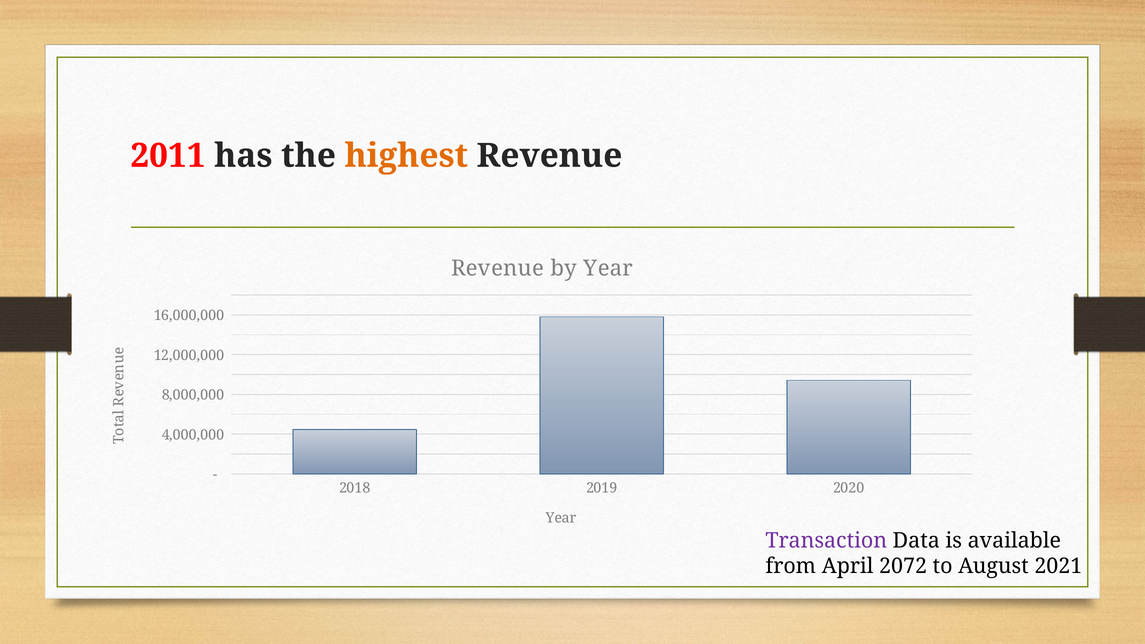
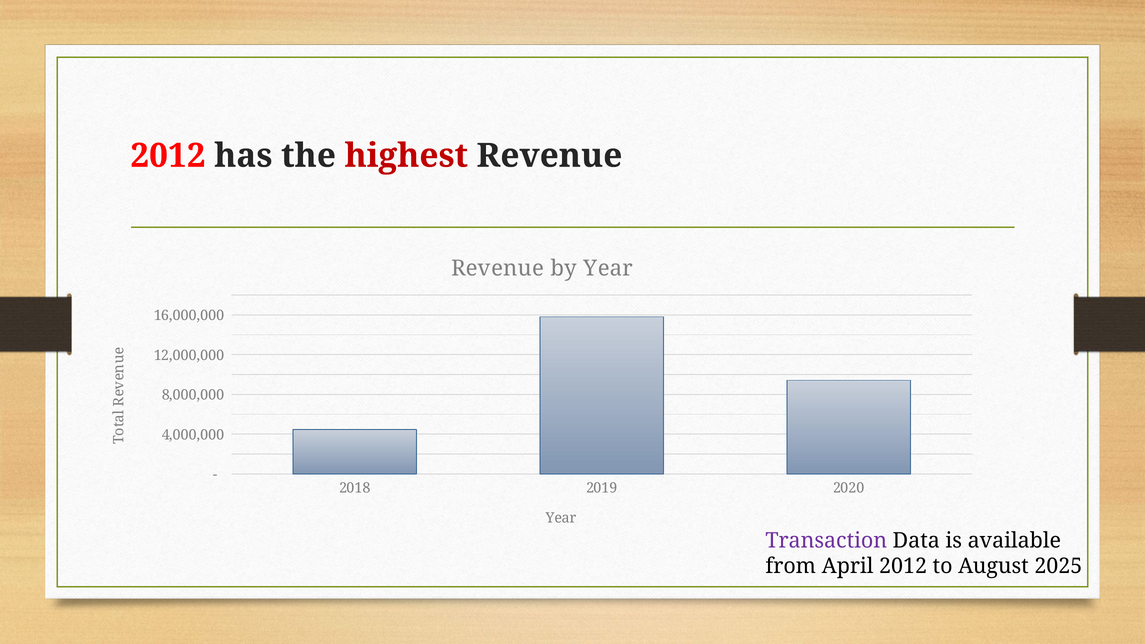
2011 at (168, 156): 2011 -> 2012
highest colour: orange -> red
April 2072: 2072 -> 2012
2021: 2021 -> 2025
